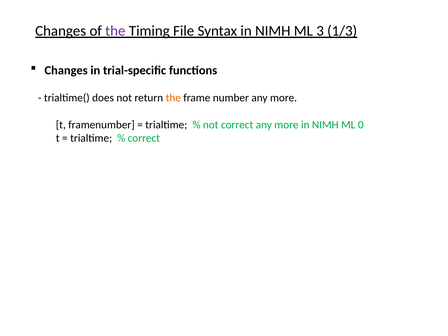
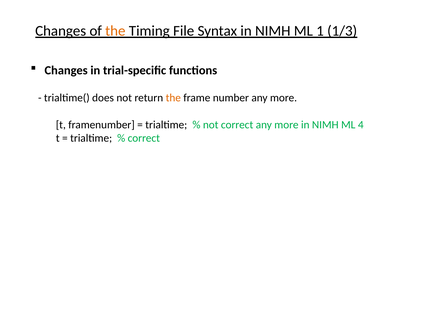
the at (115, 31) colour: purple -> orange
3: 3 -> 1
0: 0 -> 4
